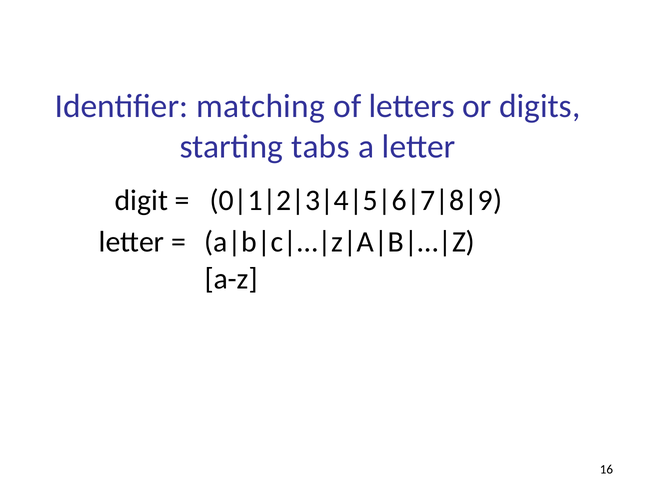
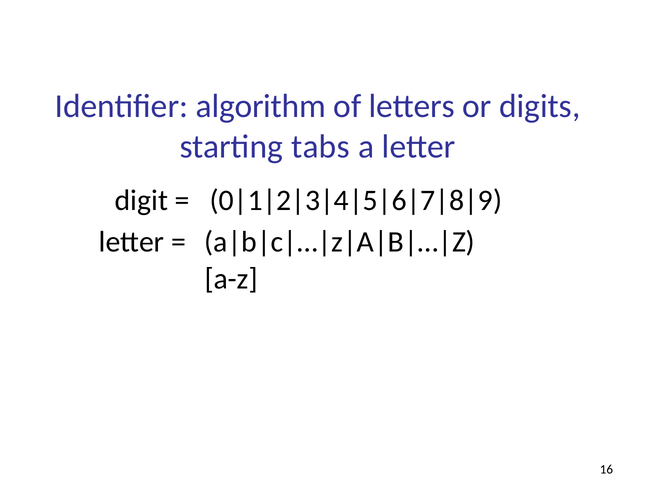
matching: matching -> algorithm
